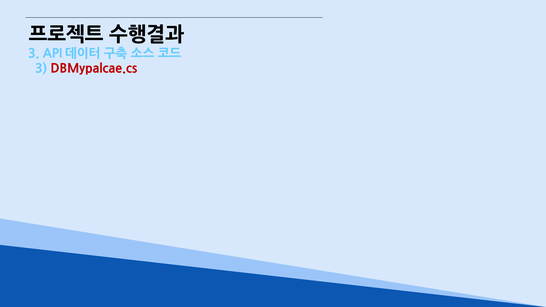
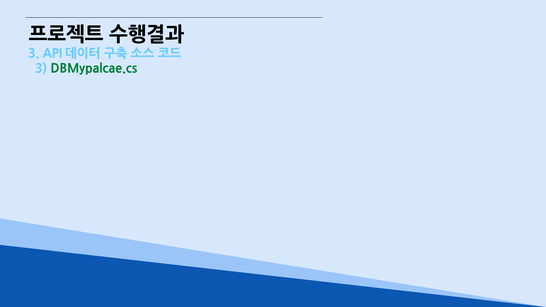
DBMypalcae.cs colour: red -> green
